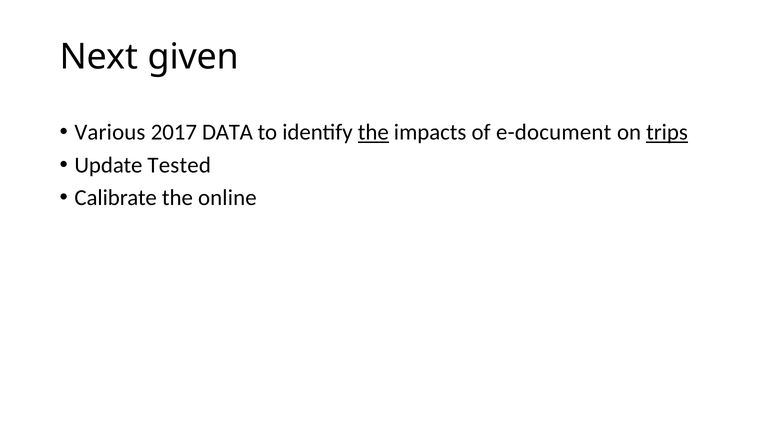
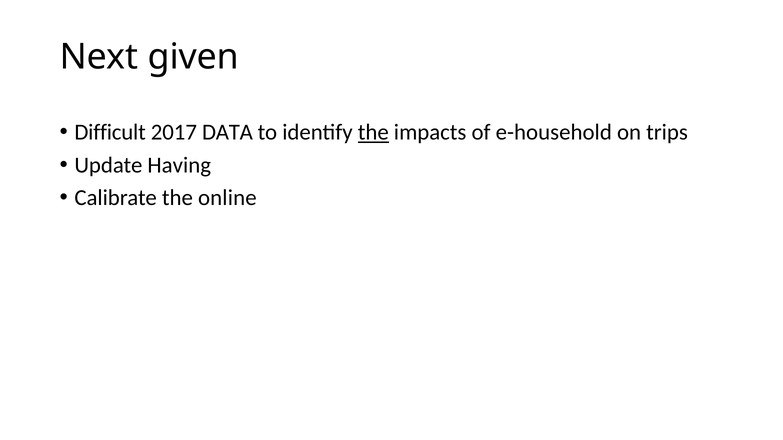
Various: Various -> Difficult
e-document: e-document -> e-household
trips underline: present -> none
Tested: Tested -> Having
